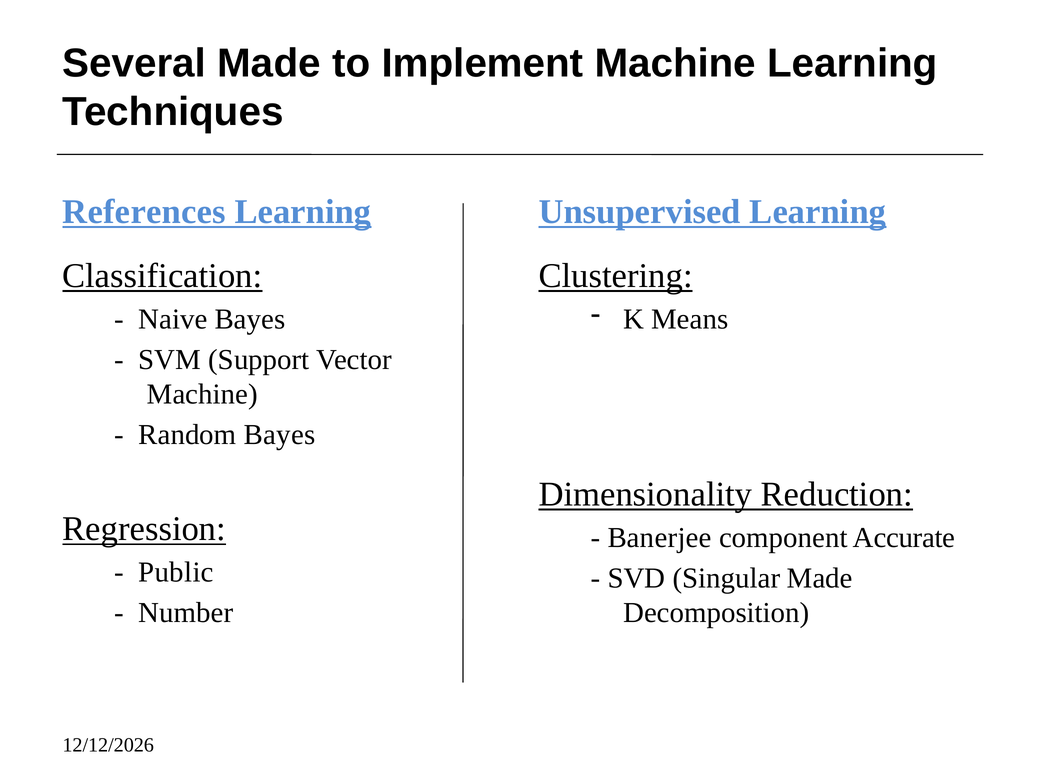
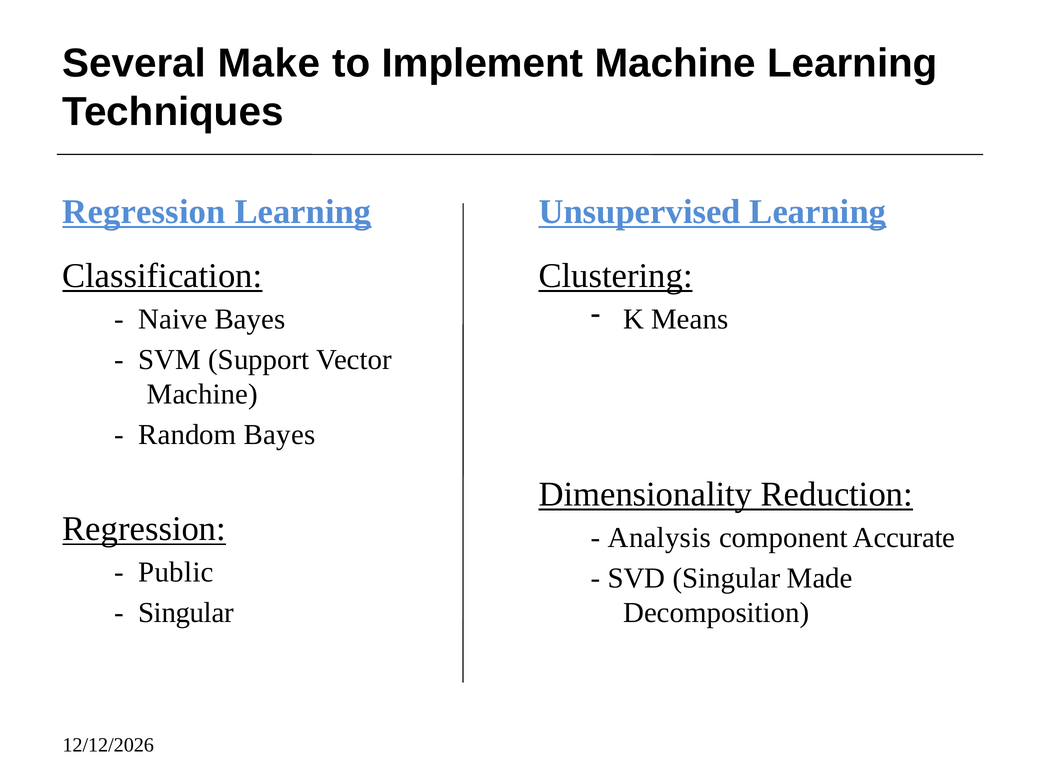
Several Made: Made -> Make
References at (144, 212): References -> Regression
Banerjee: Banerjee -> Analysis
Number at (186, 613): Number -> Singular
